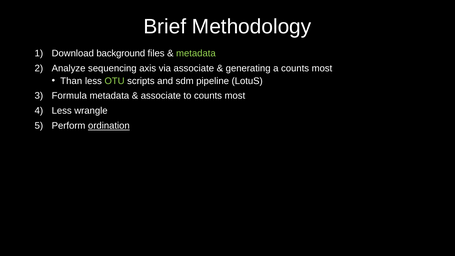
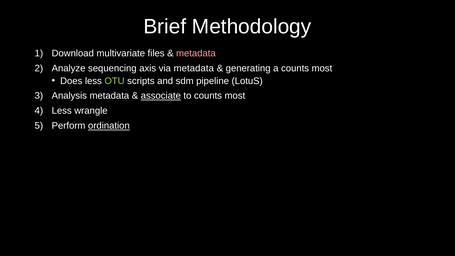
background: background -> multivariate
metadata at (196, 53) colour: light green -> pink
via associate: associate -> metadata
Than: Than -> Does
Formula: Formula -> Analysis
associate at (161, 96) underline: none -> present
